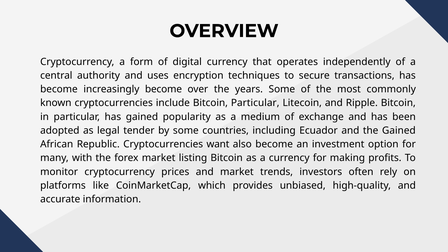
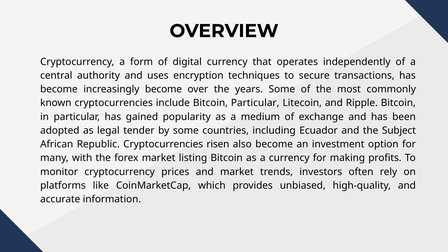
the Gained: Gained -> Subject
want: want -> risen
